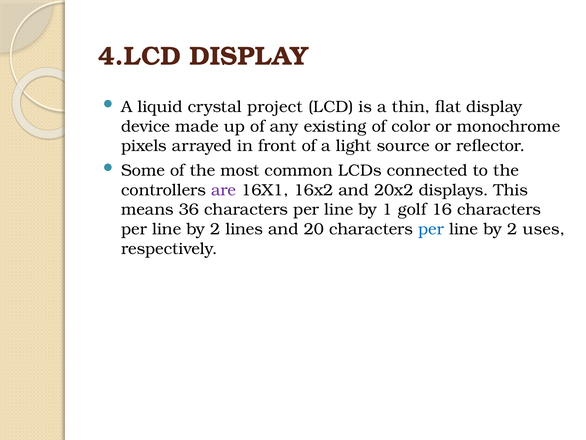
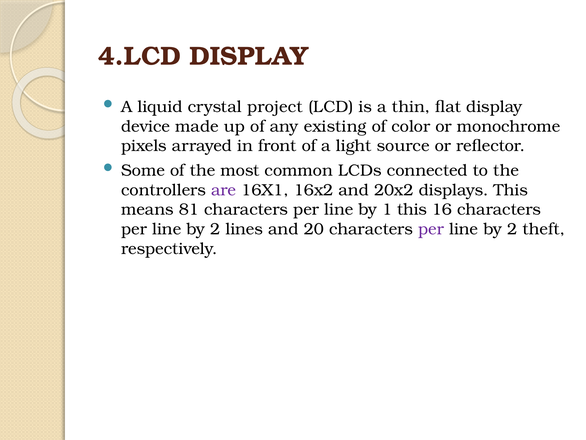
36: 36 -> 81
1 golf: golf -> this
per at (431, 229) colour: blue -> purple
uses: uses -> theft
